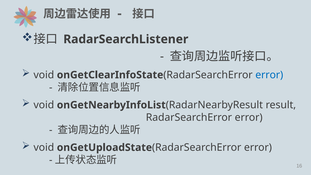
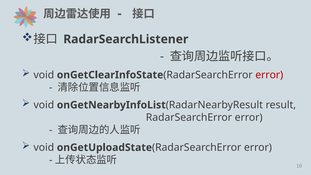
error at (269, 75) colour: blue -> red
